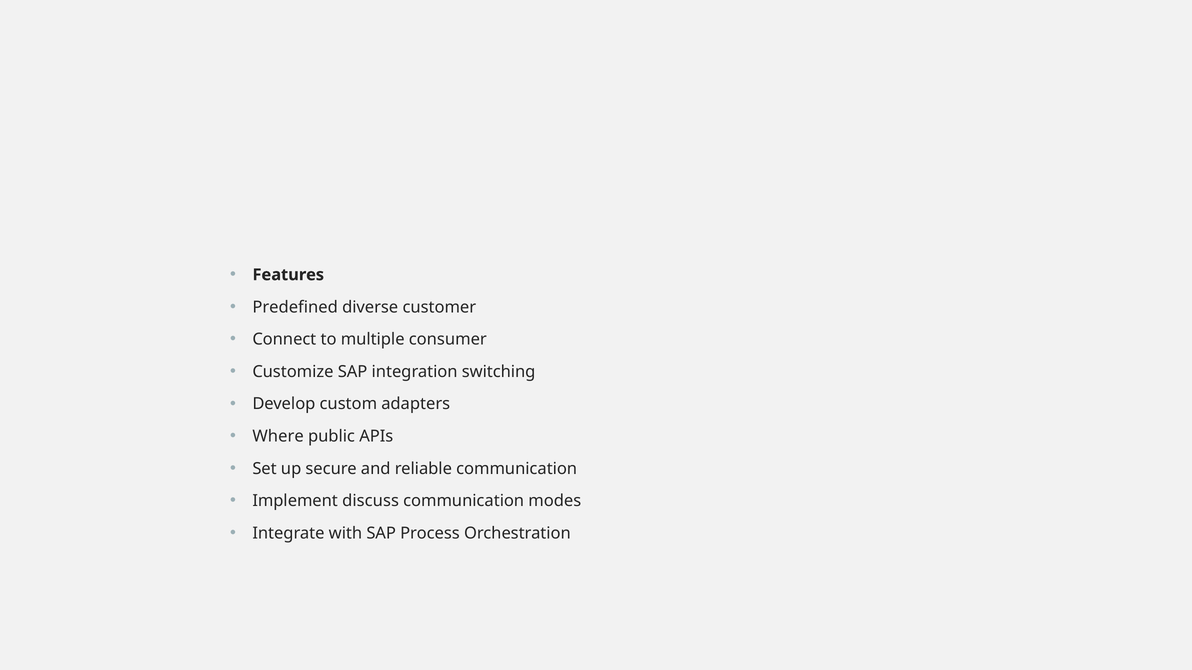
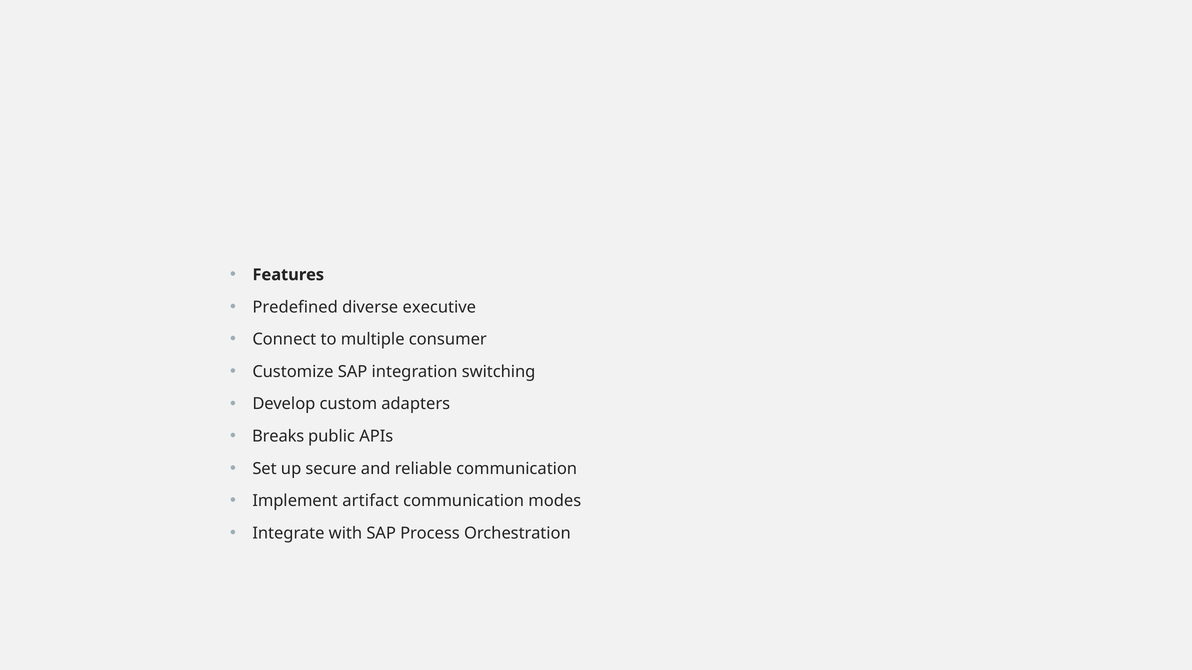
customer: customer -> executive
Where: Where -> Breaks
discuss: discuss -> artifact
